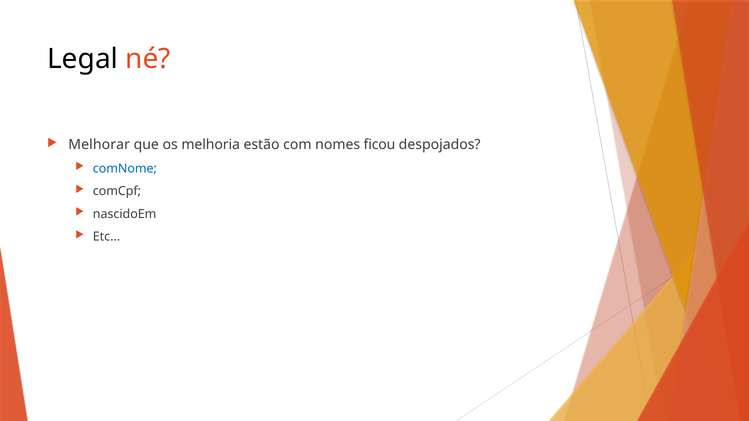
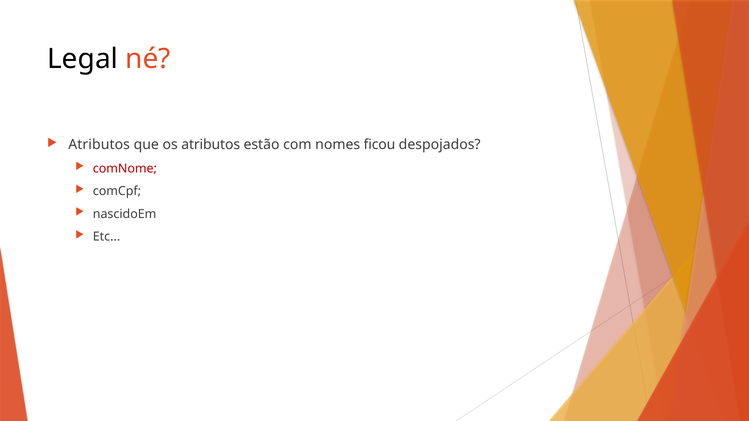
Melhorar at (99, 145): Melhorar -> Atributos
os melhoria: melhoria -> atributos
comNome colour: blue -> red
